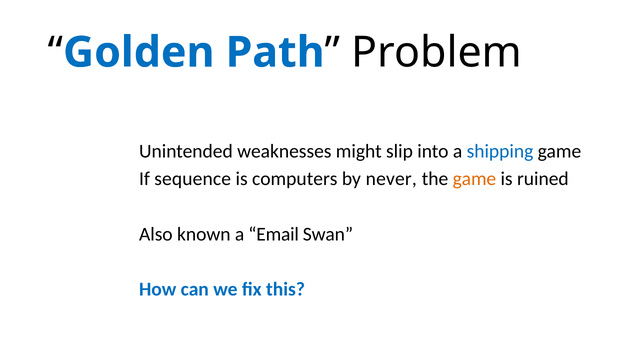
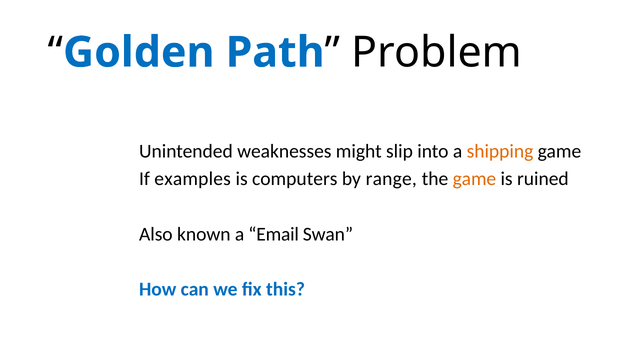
shipping colour: blue -> orange
sequence: sequence -> examples
never: never -> range
